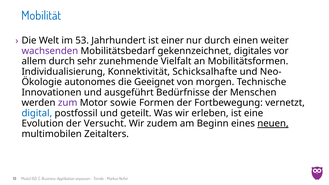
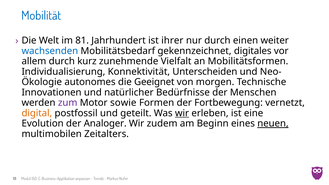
53: 53 -> 81
einer: einer -> ihrer
wachsenden colour: purple -> blue
sehr: sehr -> kurz
Schicksalhafte: Schicksalhafte -> Unterscheiden
ausgeführt: ausgeführt -> natürlicher
digital colour: blue -> orange
wir at (182, 113) underline: none -> present
Versucht: Versucht -> Analoger
